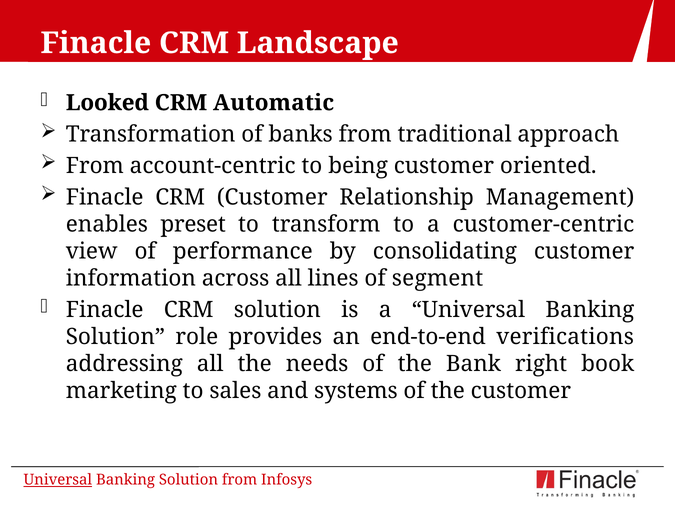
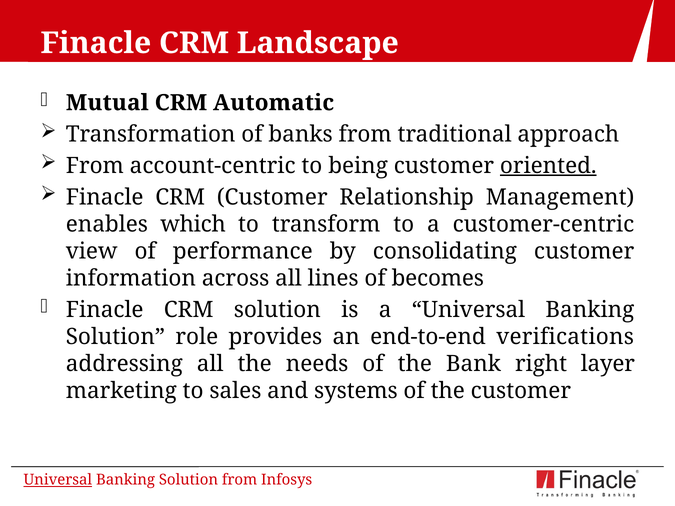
Looked: Looked -> Mutual
oriented underline: none -> present
preset: preset -> which
segment: segment -> becomes
book: book -> layer
